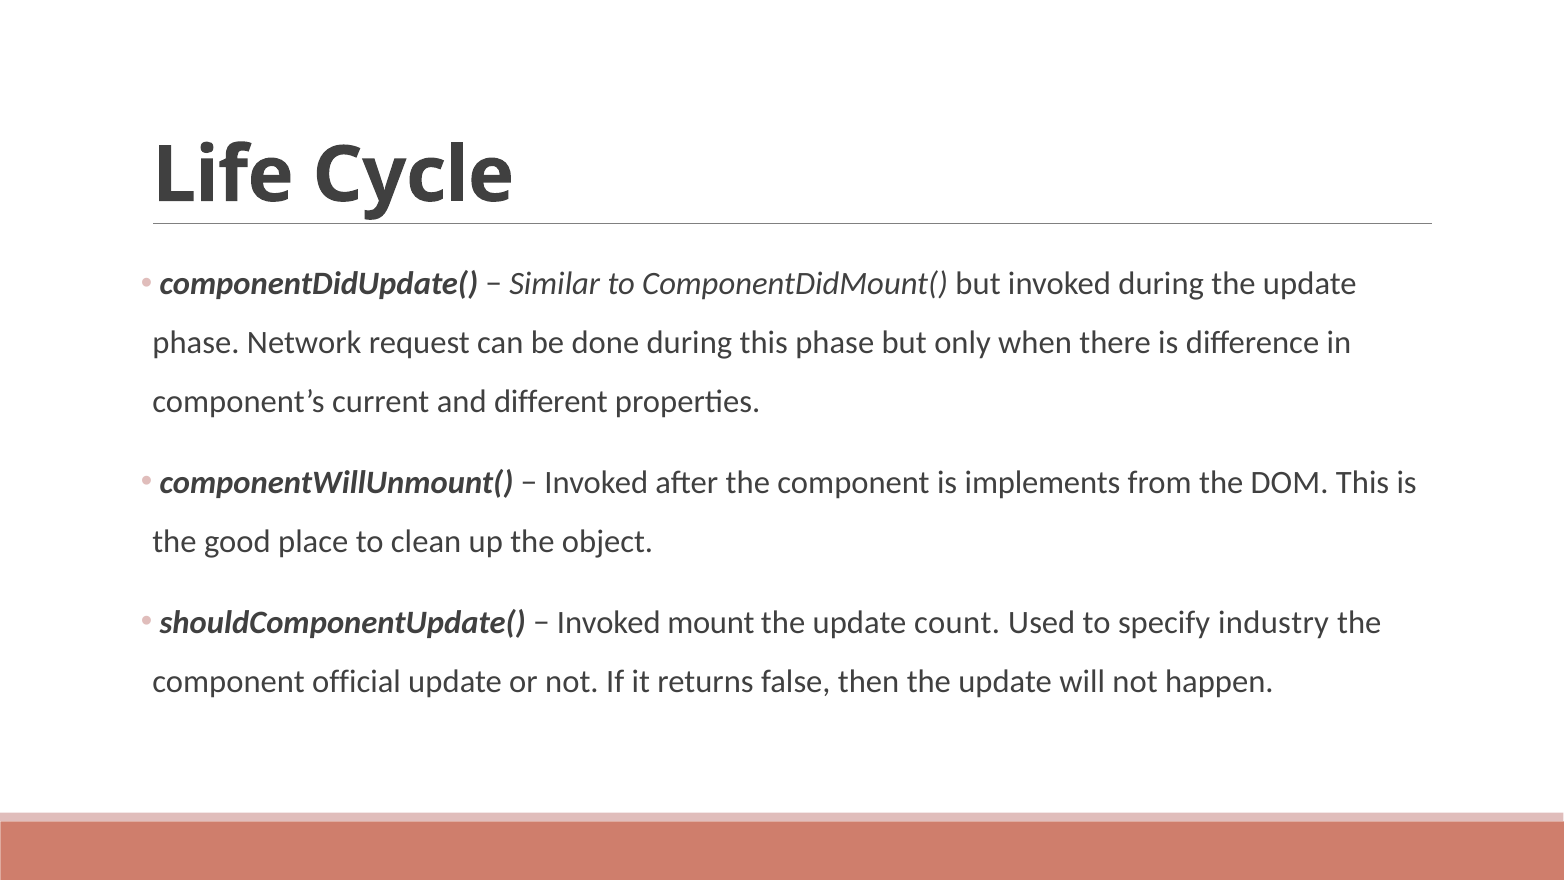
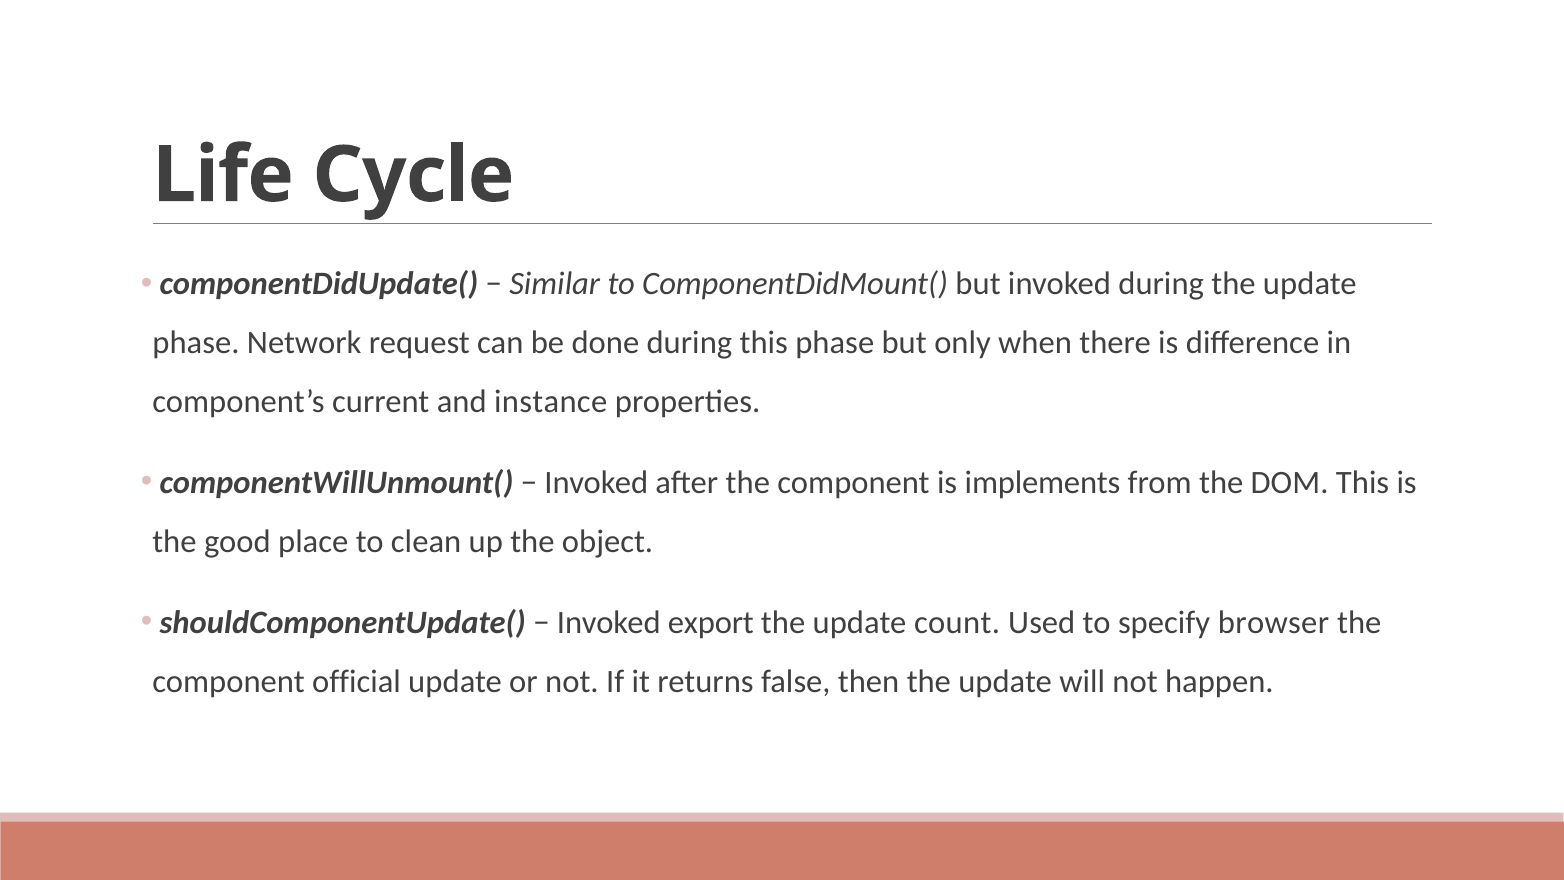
different: different -> instance
mount: mount -> export
industry: industry -> browser
